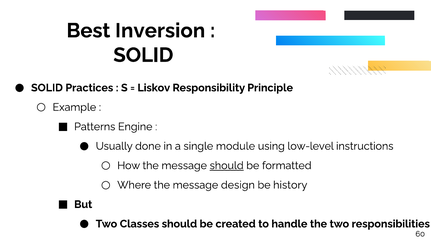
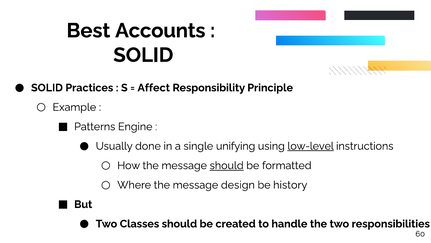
Inversion: Inversion -> Accounts
Liskov: Liskov -> Affect
module: module -> unifying
low-level underline: none -> present
